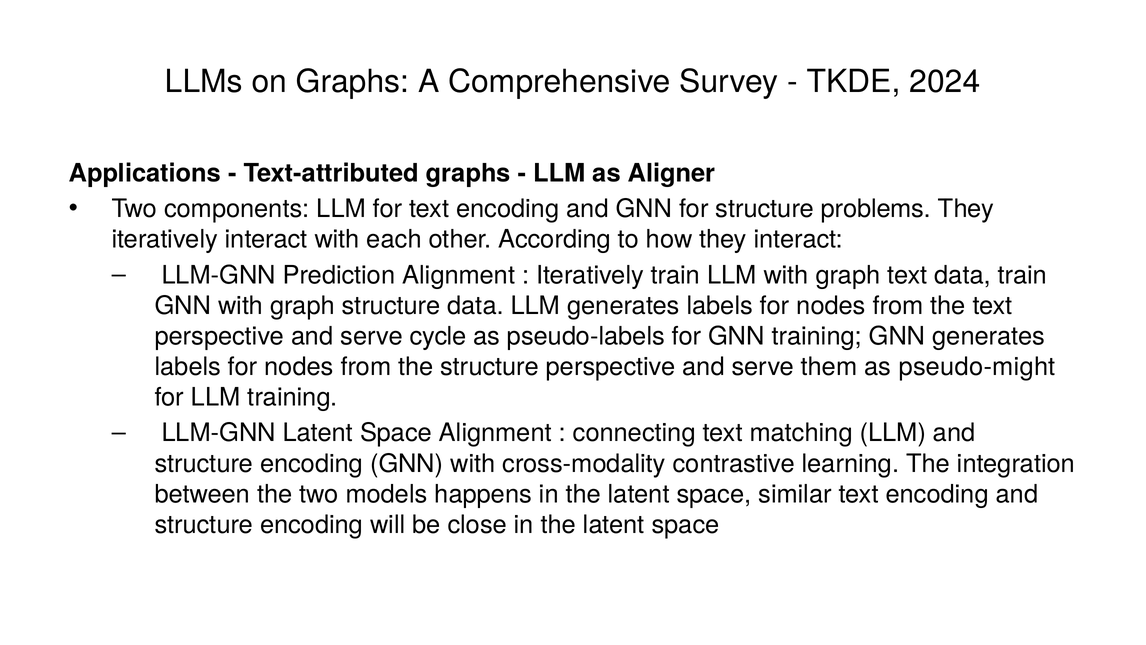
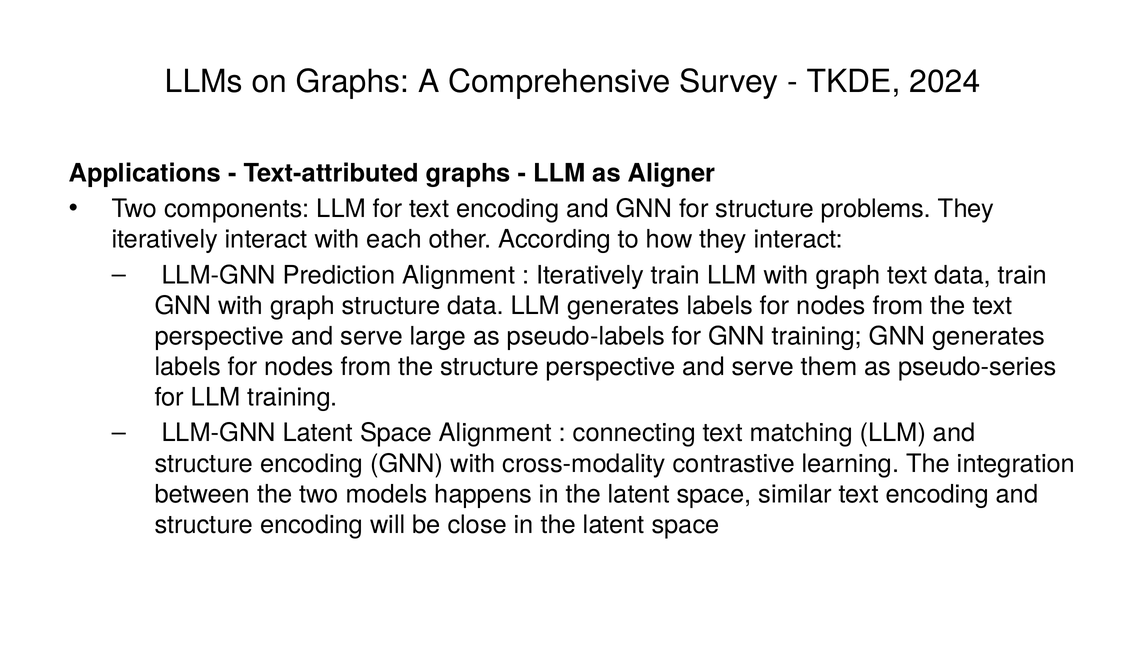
cycle: cycle -> large
pseudo-might: pseudo-might -> pseudo-series
